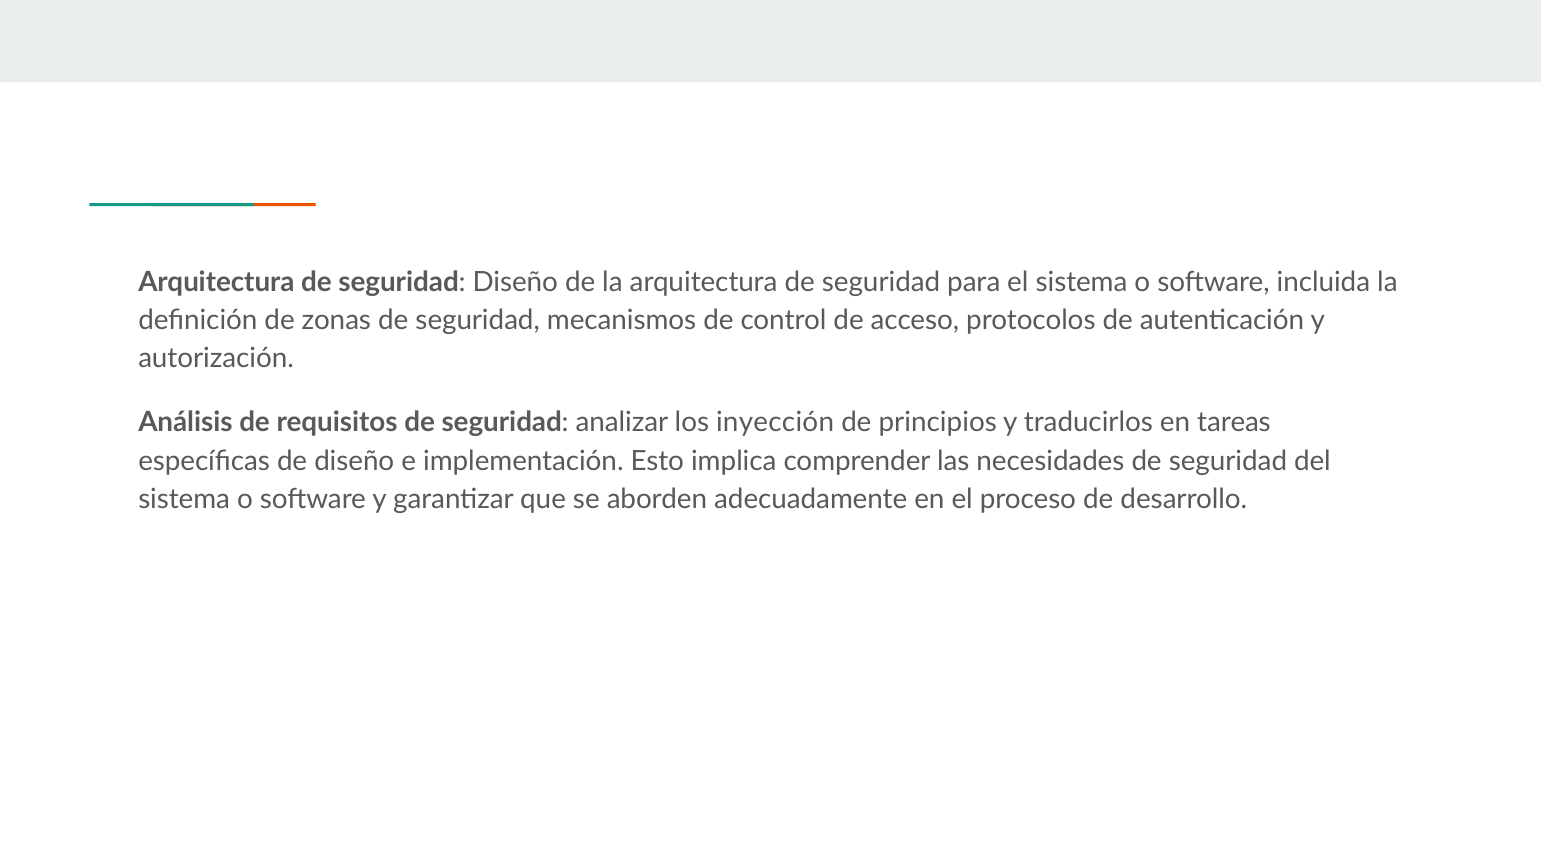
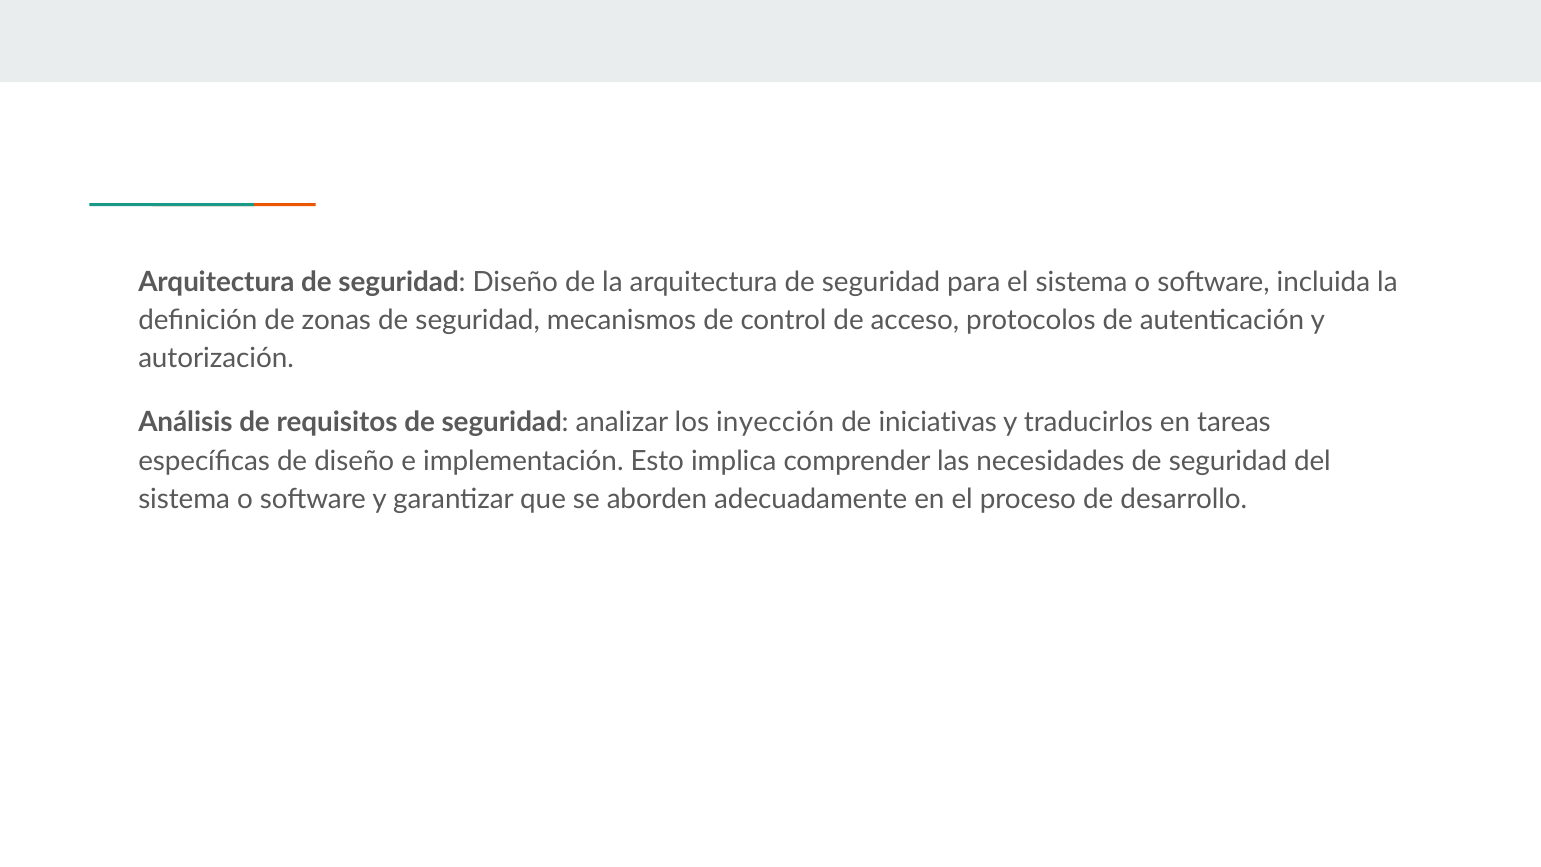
principios: principios -> iniciativas
